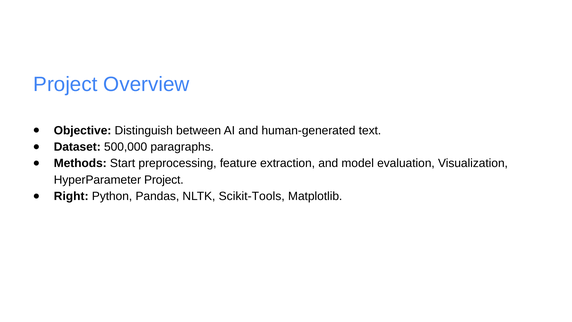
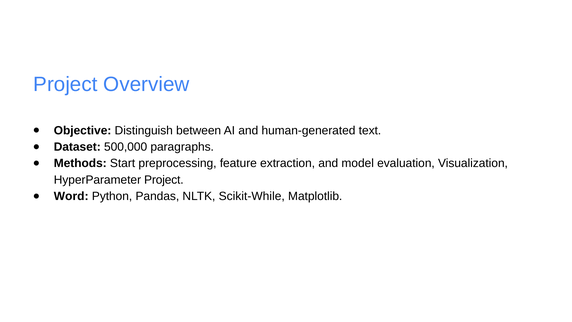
Right: Right -> Word
Scikit-Tools: Scikit-Tools -> Scikit-While
